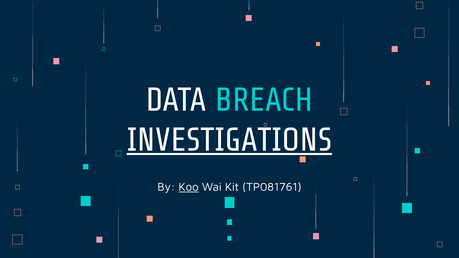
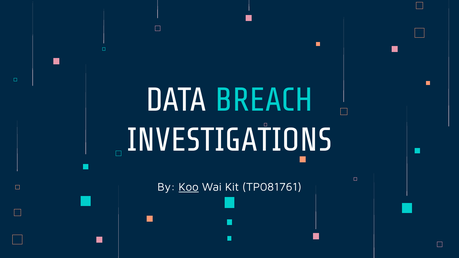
INVESTIGATIONS underline: present -> none
